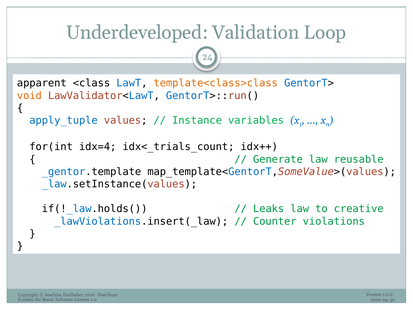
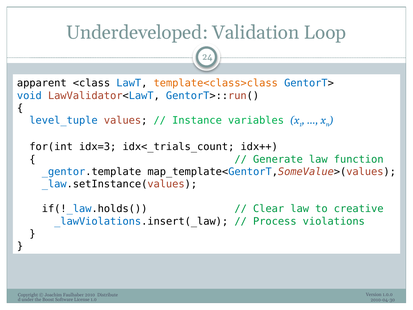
void colour: orange -> blue
apply_tuple: apply_tuple -> level_tuple
idx=4: idx=4 -> idx=3
reusable: reusable -> function
Leaks: Leaks -> Clear
Counter: Counter -> Process
